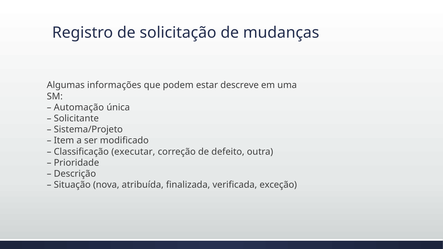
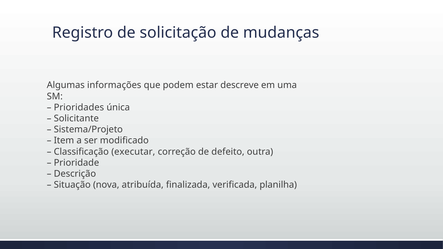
Automação: Automação -> Prioridades
exceção: exceção -> planilha
